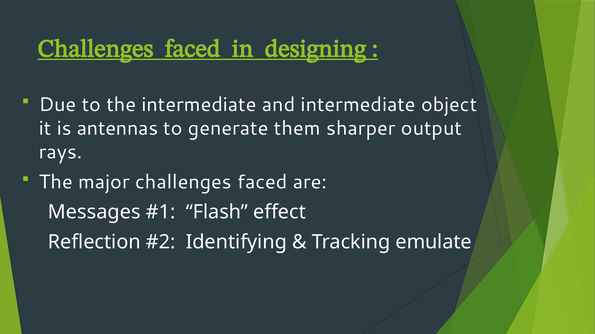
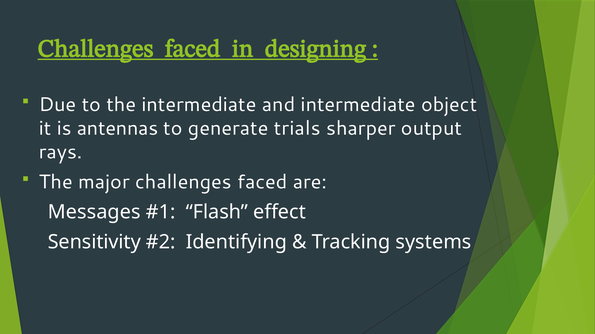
them: them -> trials
Reflection: Reflection -> Sensitivity
emulate: emulate -> systems
